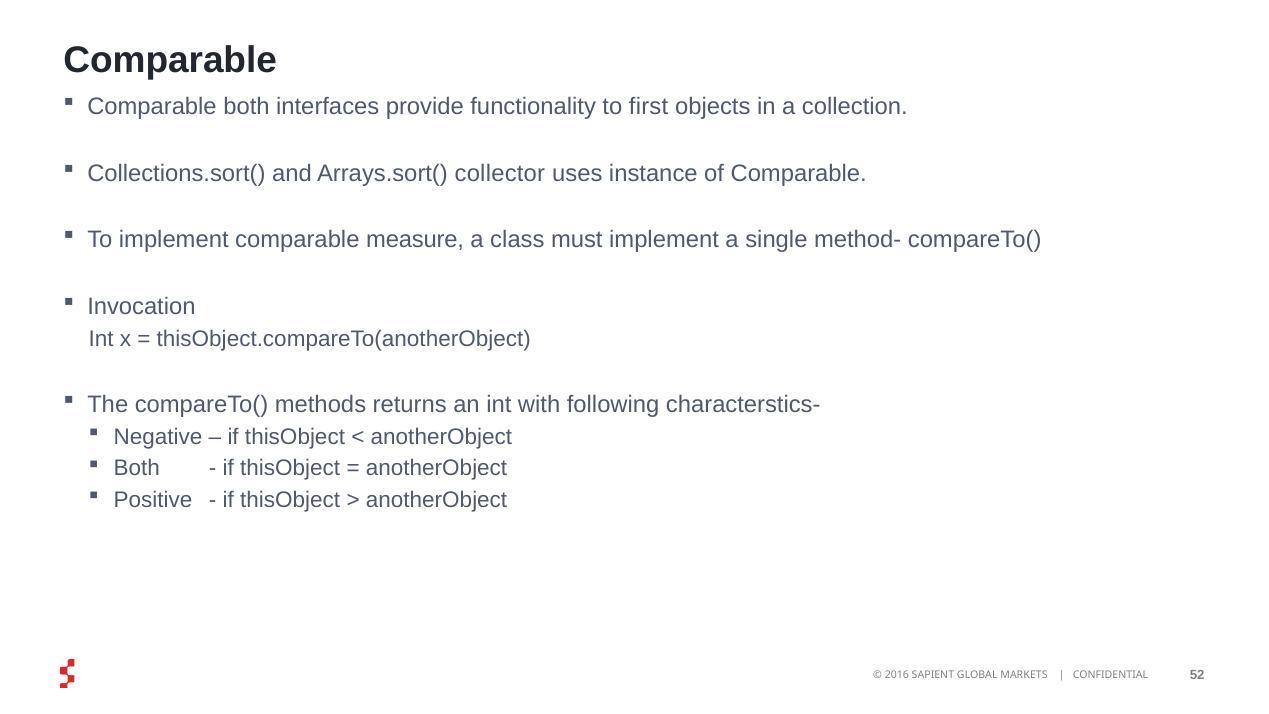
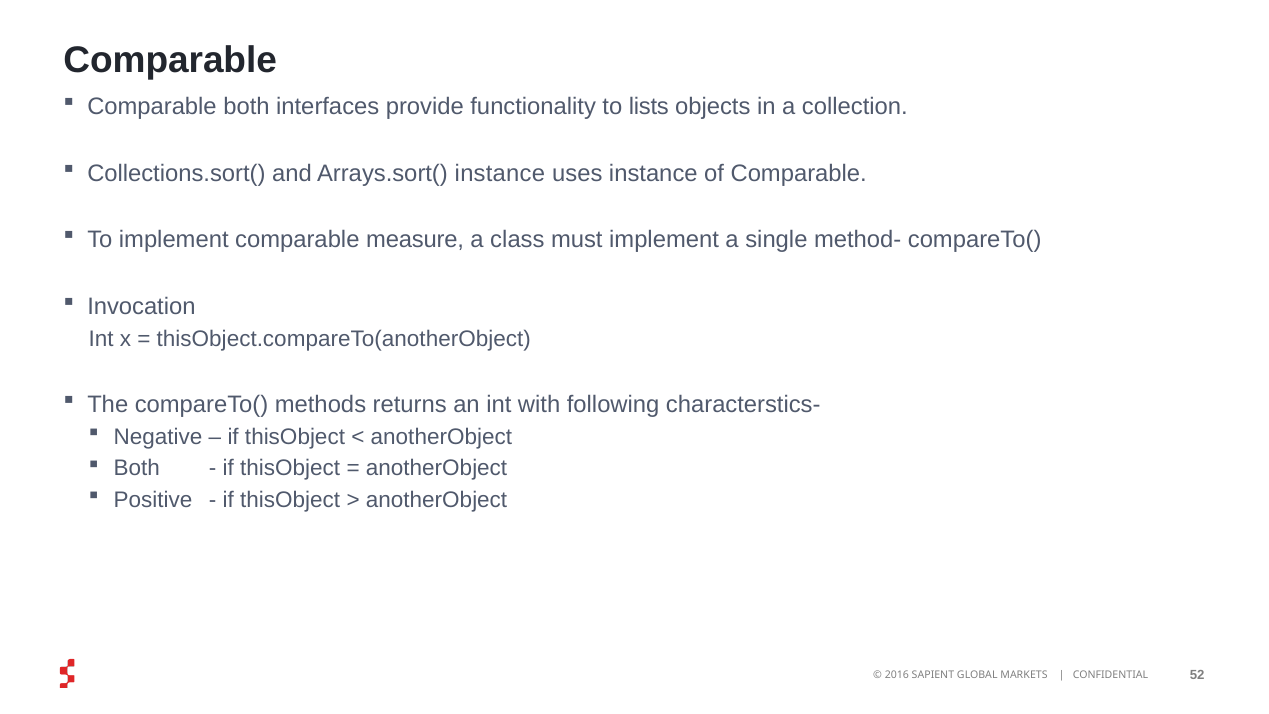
first: first -> lists
Arrays.sort( collector: collector -> instance
